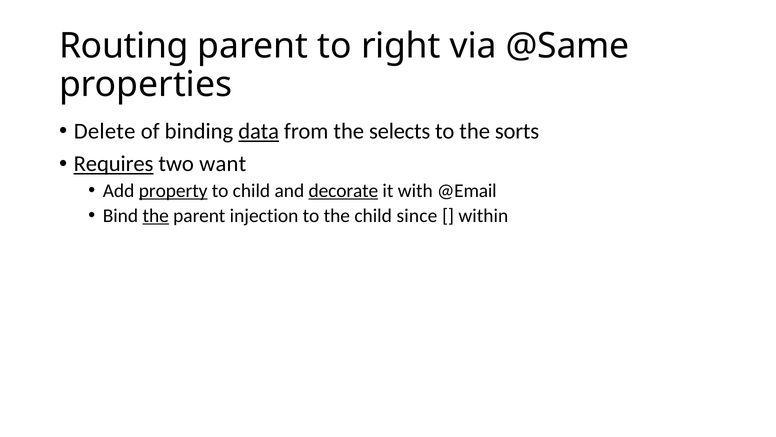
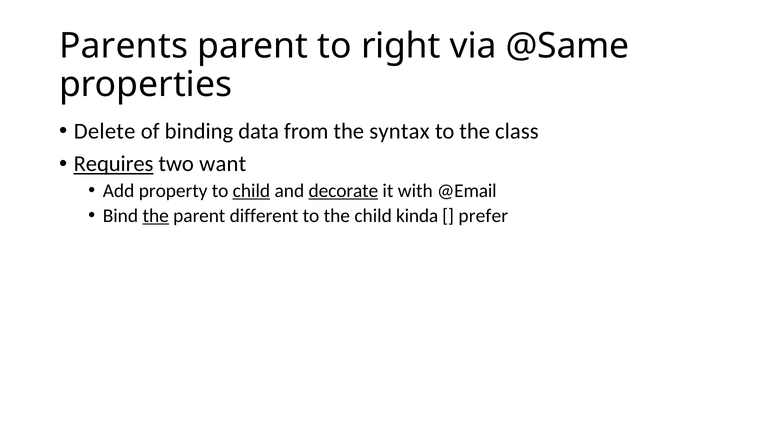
Routing: Routing -> Parents
data underline: present -> none
selects: selects -> syntax
sorts: sorts -> class
property underline: present -> none
child at (251, 190) underline: none -> present
injection: injection -> different
since: since -> kinda
within: within -> prefer
